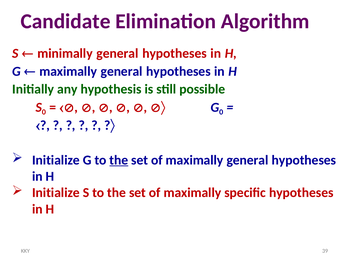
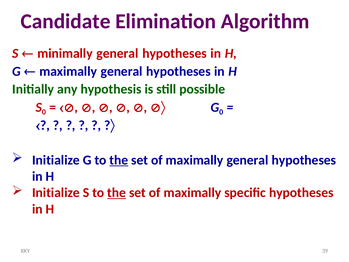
the at (117, 193) underline: none -> present
